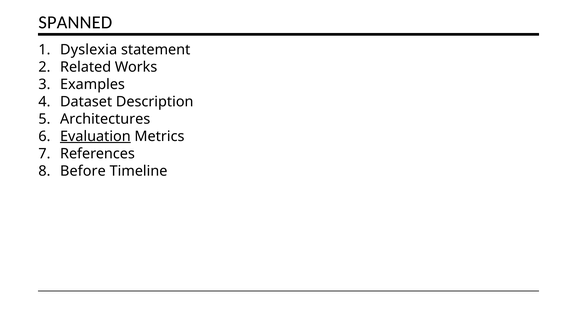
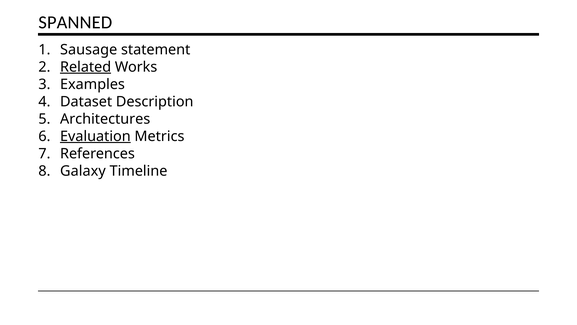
Dyslexia: Dyslexia -> Sausage
Related underline: none -> present
Before: Before -> Galaxy
